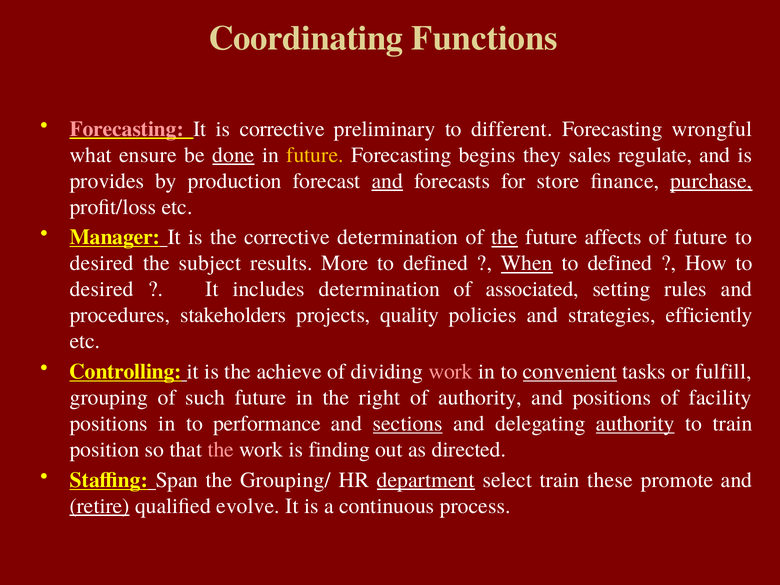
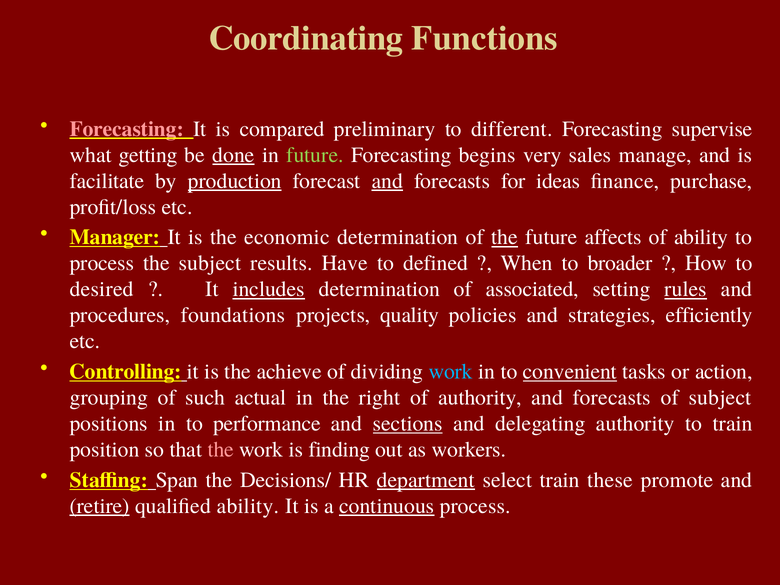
is corrective: corrective -> compared
wrongful: wrongful -> supervise
ensure: ensure -> getting
future at (315, 155) colour: yellow -> light green
they: they -> very
regulate: regulate -> manage
provides: provides -> facilitate
production underline: none -> present
store: store -> ideas
purchase underline: present -> none
the corrective: corrective -> economic
of future: future -> ability
desired at (102, 263): desired -> process
More: More -> Have
When underline: present -> none
defined at (620, 263): defined -> broader
includes underline: none -> present
rules underline: none -> present
stakeholders: stakeholders -> foundations
work at (451, 372) colour: pink -> light blue
fulfill: fulfill -> action
such future: future -> actual
positions at (612, 398): positions -> forecasts
of facility: facility -> subject
authority at (635, 424) underline: present -> none
directed: directed -> workers
Grouping/: Grouping/ -> Decisions/
qualified evolve: evolve -> ability
continuous underline: none -> present
